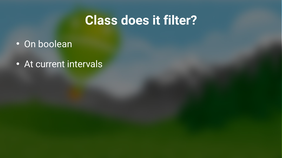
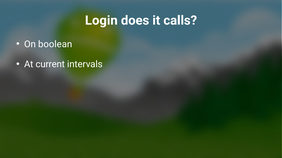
Class: Class -> Login
filter: filter -> calls
